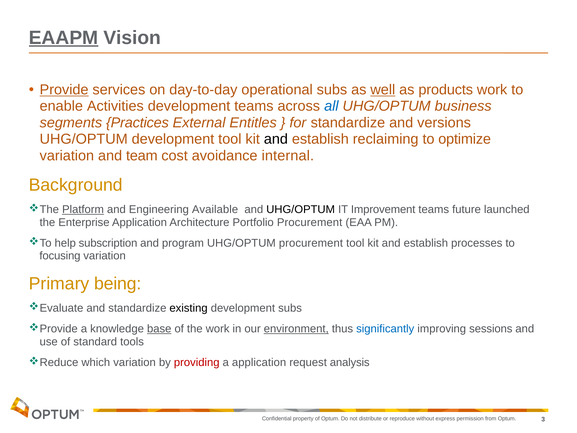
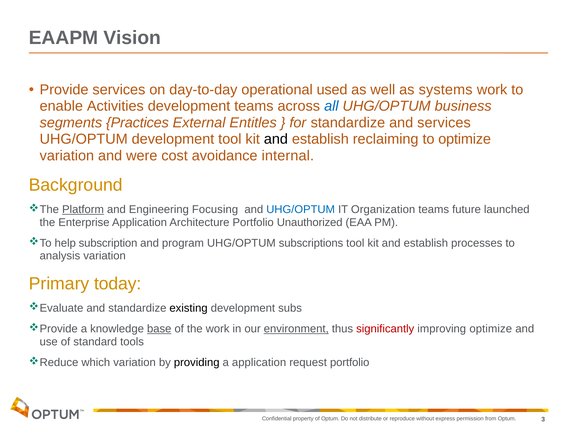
EAAPM underline: present -> none
Provide underline: present -> none
operational subs: subs -> used
well underline: present -> none
products: products -> systems
and versions: versions -> services
team: team -> were
Available: Available -> Focusing
UHG/OPTUM at (301, 209) colour: black -> blue
Improvement: Improvement -> Organization
Portfolio Procurement: Procurement -> Unauthorized
UHG/OPTUM procurement: procurement -> subscriptions
focusing: focusing -> analysis
being: being -> today
significantly colour: blue -> red
improving sessions: sessions -> optimize
providing colour: red -> black
request analysis: analysis -> portfolio
